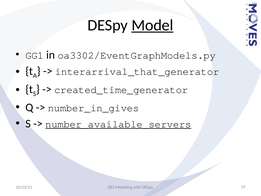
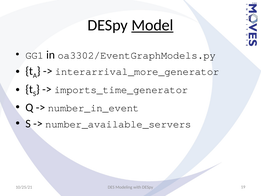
interarrival_that_generator: interarrival_that_generator -> interarrival_more_generator
created_time_generator: created_time_generator -> imports_time_generator
number_in_gives: number_in_gives -> number_in_event
number_available_servers underline: present -> none
